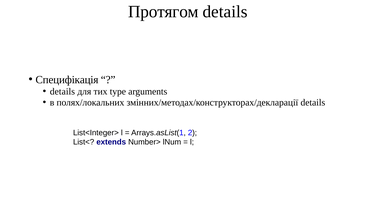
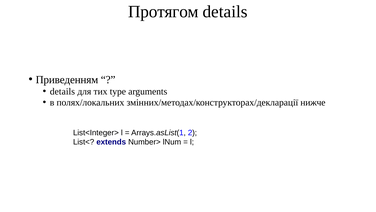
Специфікація: Специфікація -> Приведенням
змінних/методах/конструкторах/декларації details: details -> нижче
